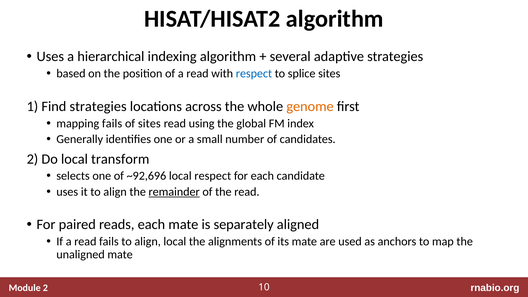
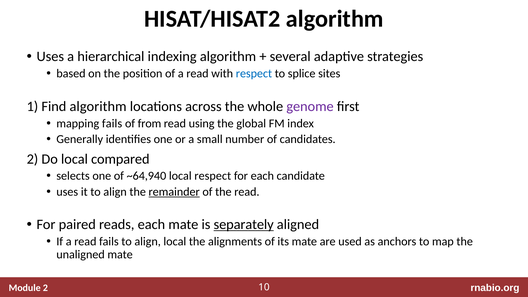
Find strategies: strategies -> algorithm
genome colour: orange -> purple
of sites: sites -> from
transform: transform -> compared
~92,696: ~92,696 -> ~64,940
separately underline: none -> present
